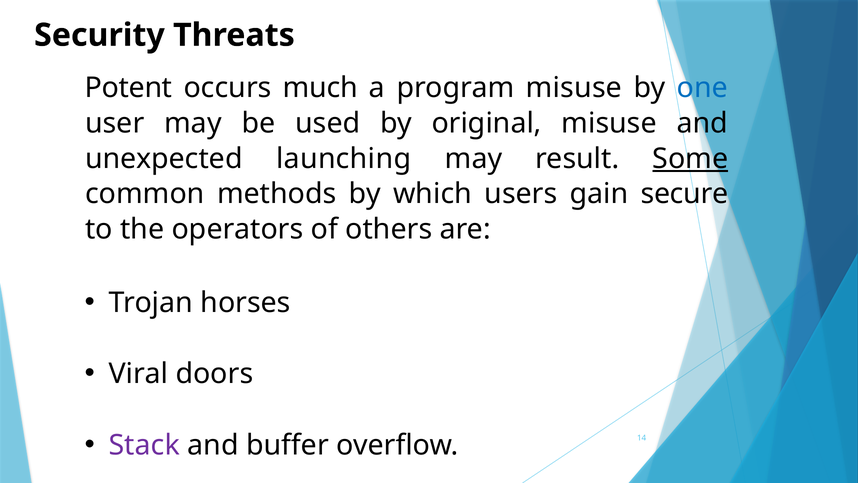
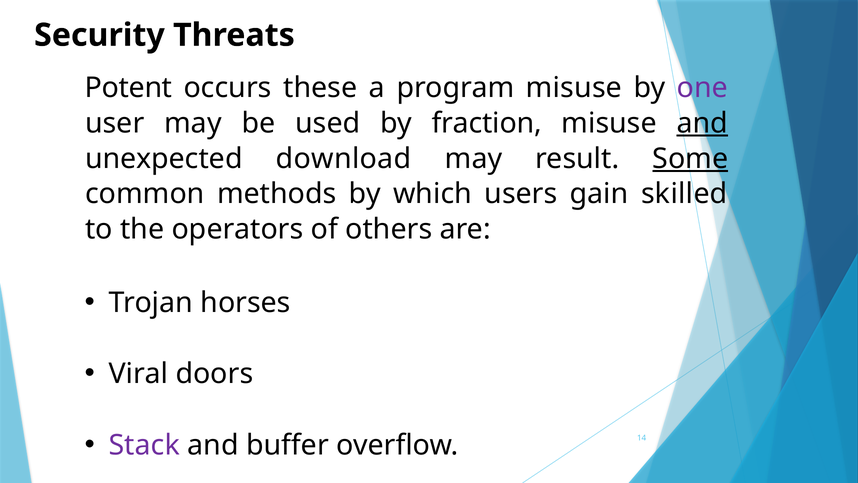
much: much -> these
one colour: blue -> purple
original: original -> fraction
and at (702, 123) underline: none -> present
launching: launching -> download
secure: secure -> skilled
